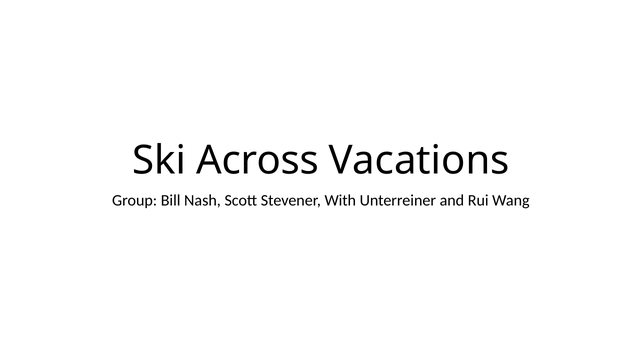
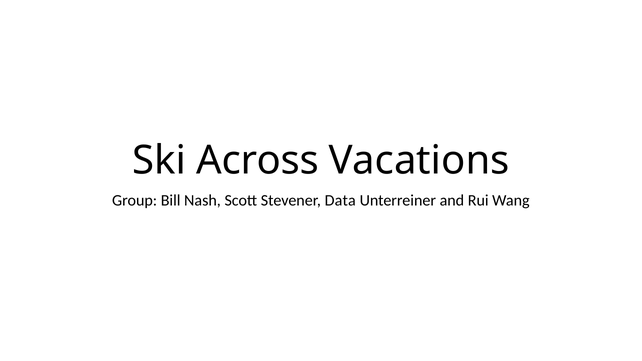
With: With -> Data
